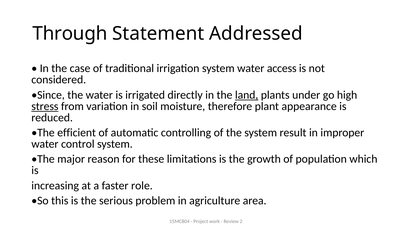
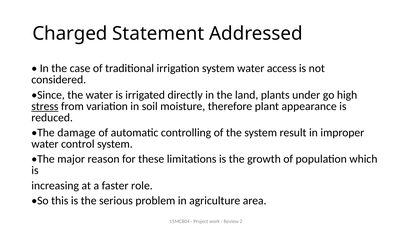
Through: Through -> Charged
land underline: present -> none
efficient: efficient -> damage
